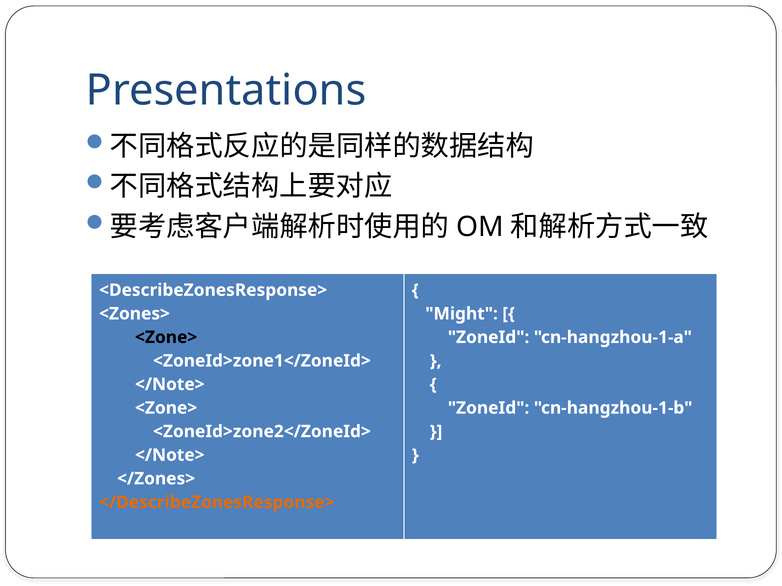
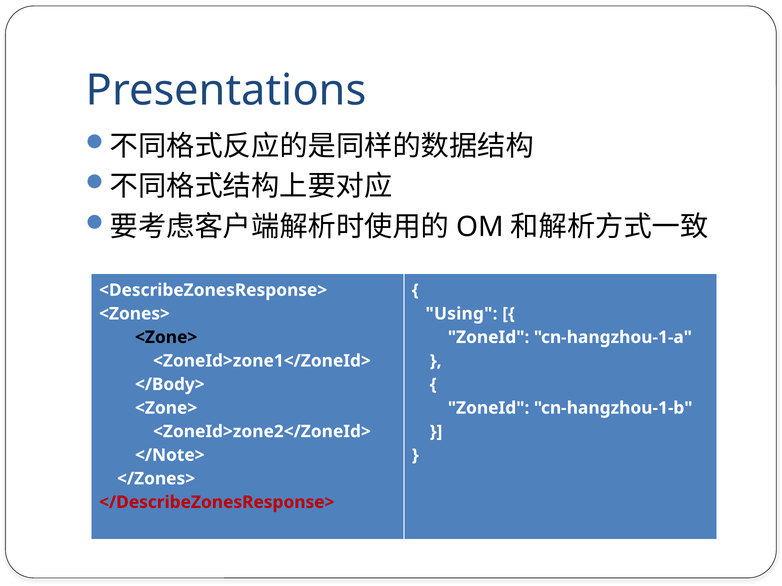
Might: Might -> Using
</Note> at (170, 385): </Note> -> </Body>
</DescribeZonesResponse> colour: orange -> red
